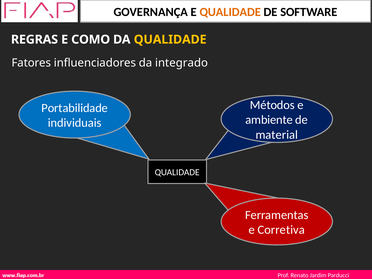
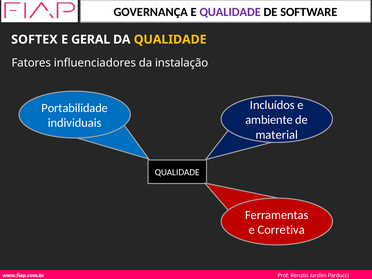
QUALIDADE at (230, 12) colour: orange -> purple
REGRAS: REGRAS -> SOFTEX
COMO: COMO -> GERAL
integrado: integrado -> instalação
Métodos: Métodos -> Incluídos
